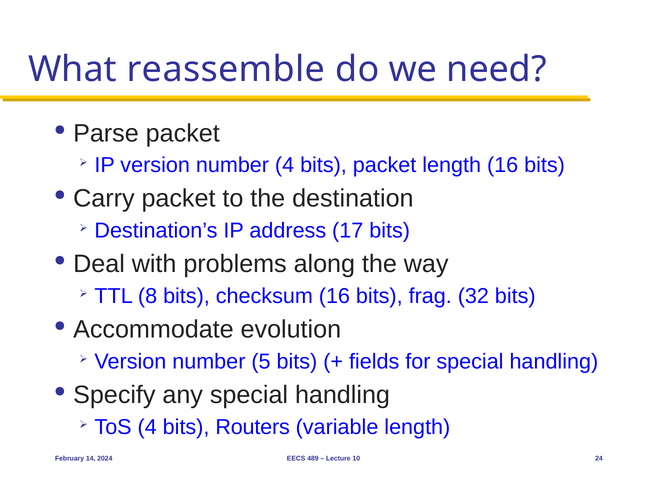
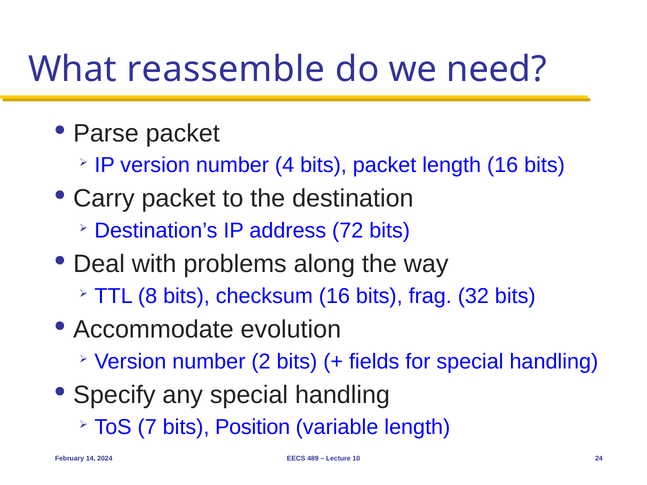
17: 17 -> 72
5: 5 -> 2
ToS 4: 4 -> 7
Routers: Routers -> Position
